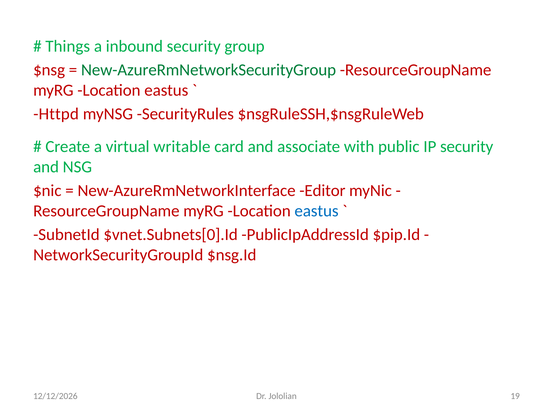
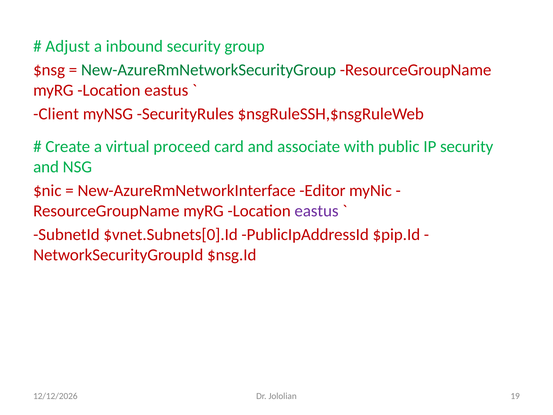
Things: Things -> Adjust
Httpd: Httpd -> Client
writable: writable -> proceed
eastus at (317, 211) colour: blue -> purple
